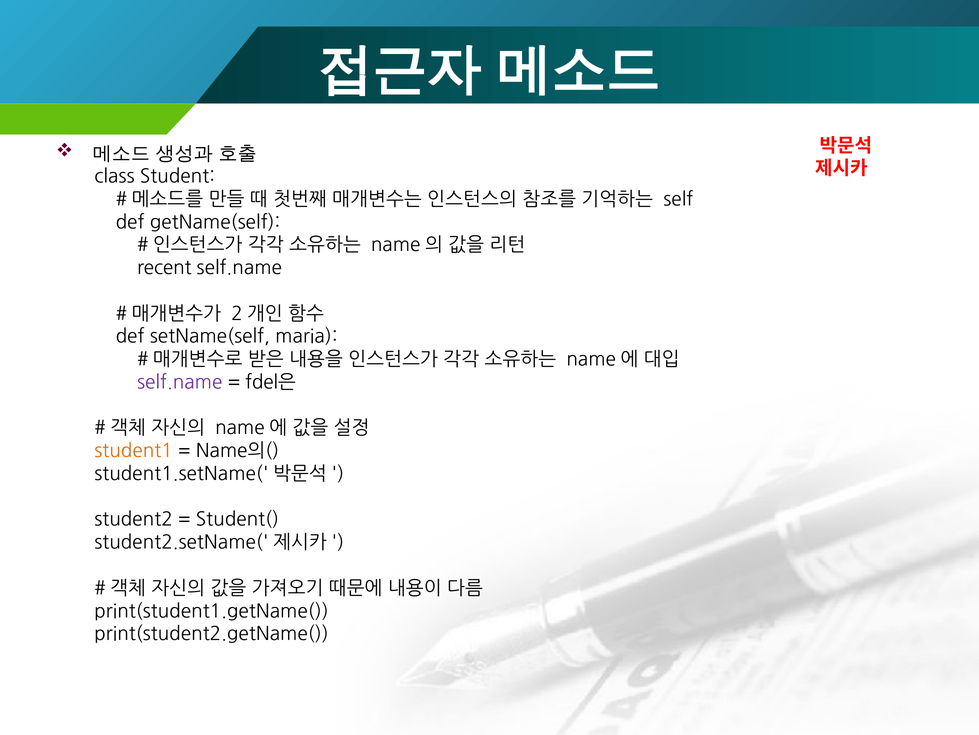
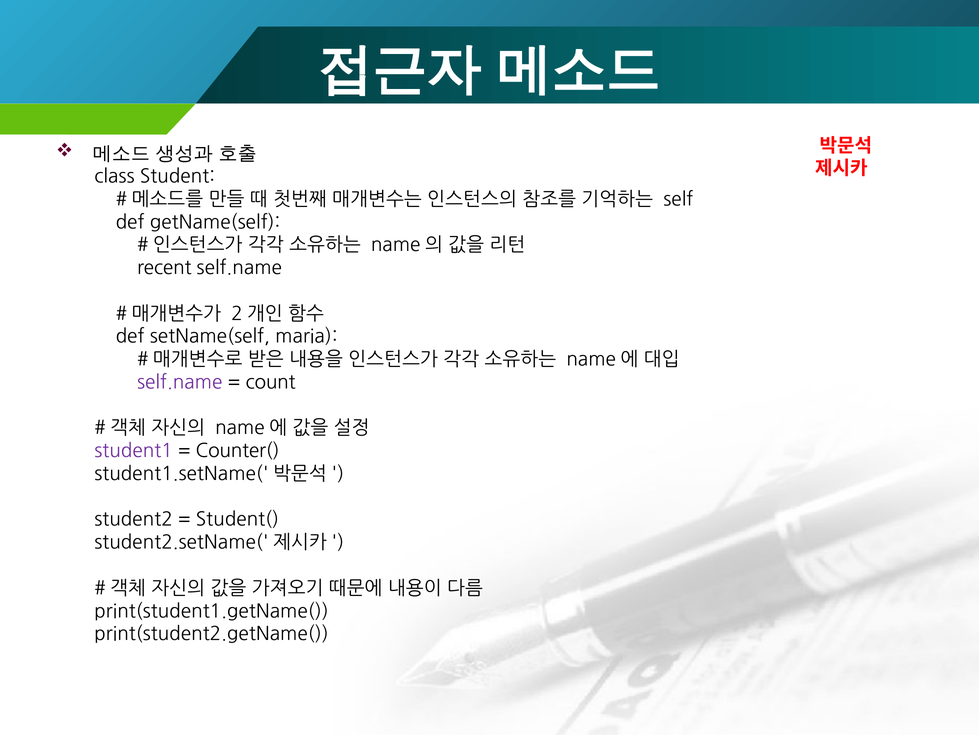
fdel은: fdel은 -> count
student1 colour: orange -> purple
Name의(: Name의( -> Counter(
